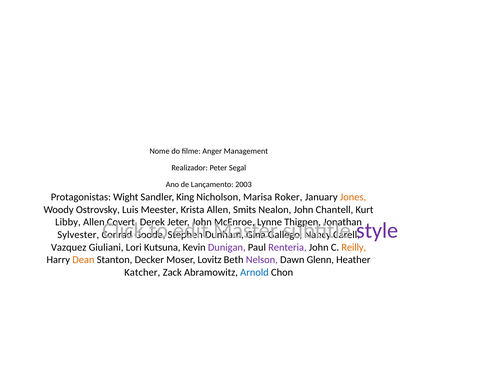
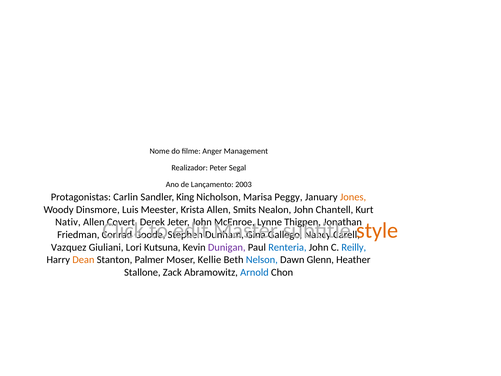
Wight: Wight -> Carlin
Roker: Roker -> Peggy
Ostrovsky: Ostrovsky -> Dinsmore
Libby: Libby -> Nativ
style colour: purple -> orange
Sylvester: Sylvester -> Friedman
Renteria colour: purple -> blue
Reilly colour: orange -> blue
Decker: Decker -> Palmer
Lovitz: Lovitz -> Kellie
Nelson colour: purple -> blue
Katcher: Katcher -> Stallone
